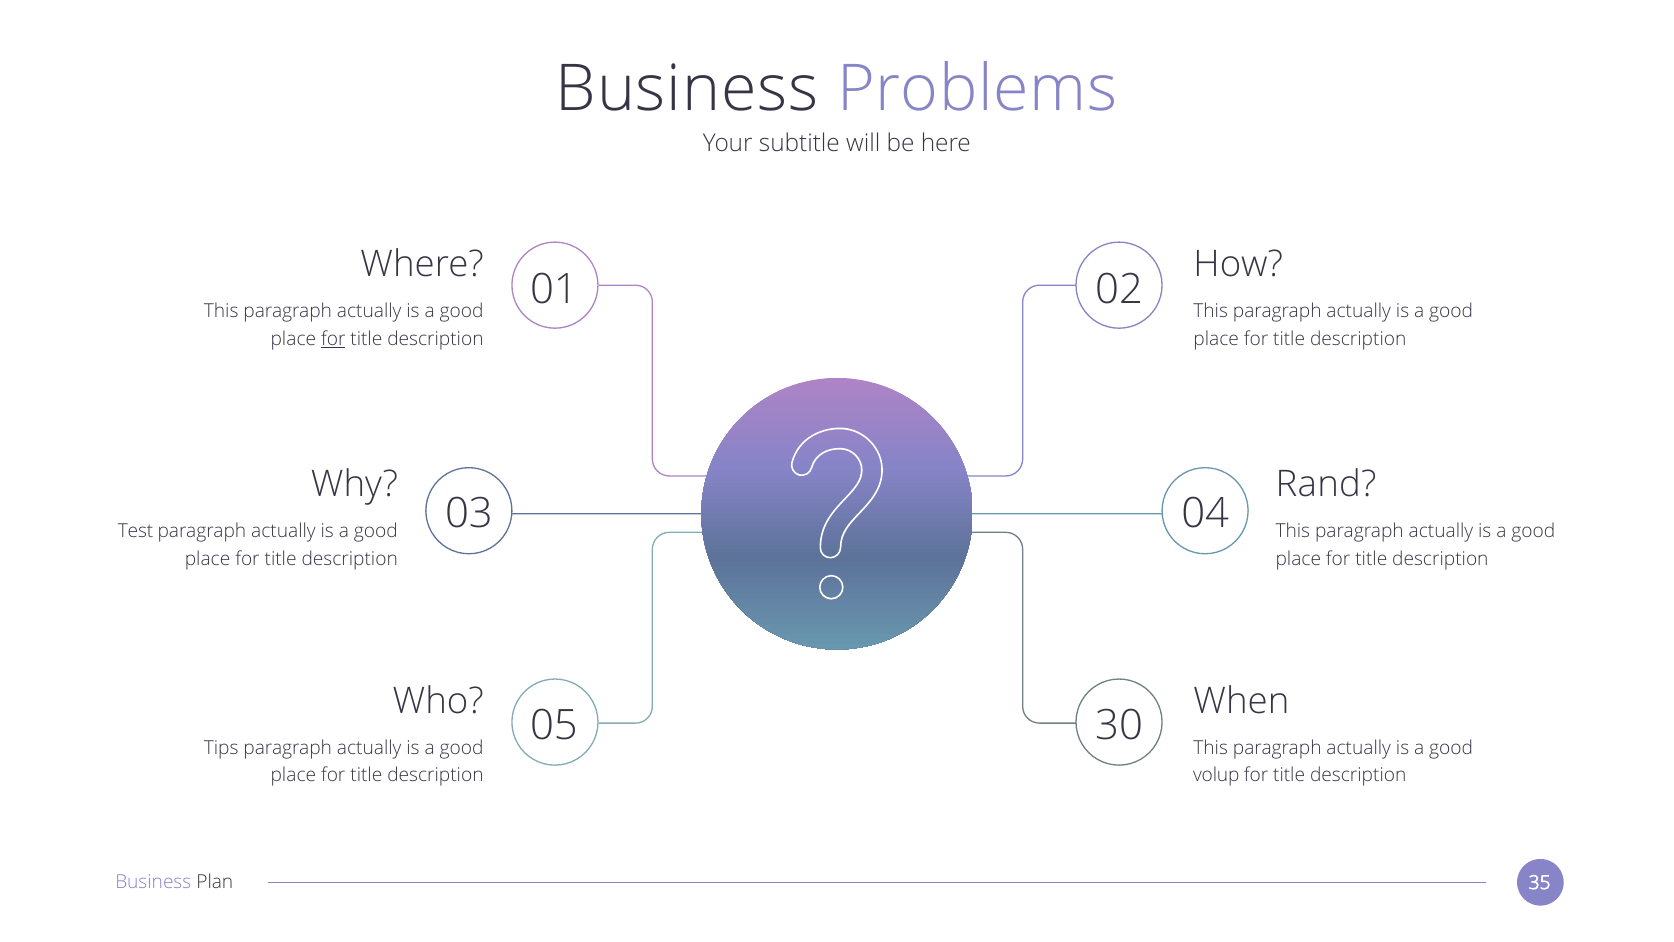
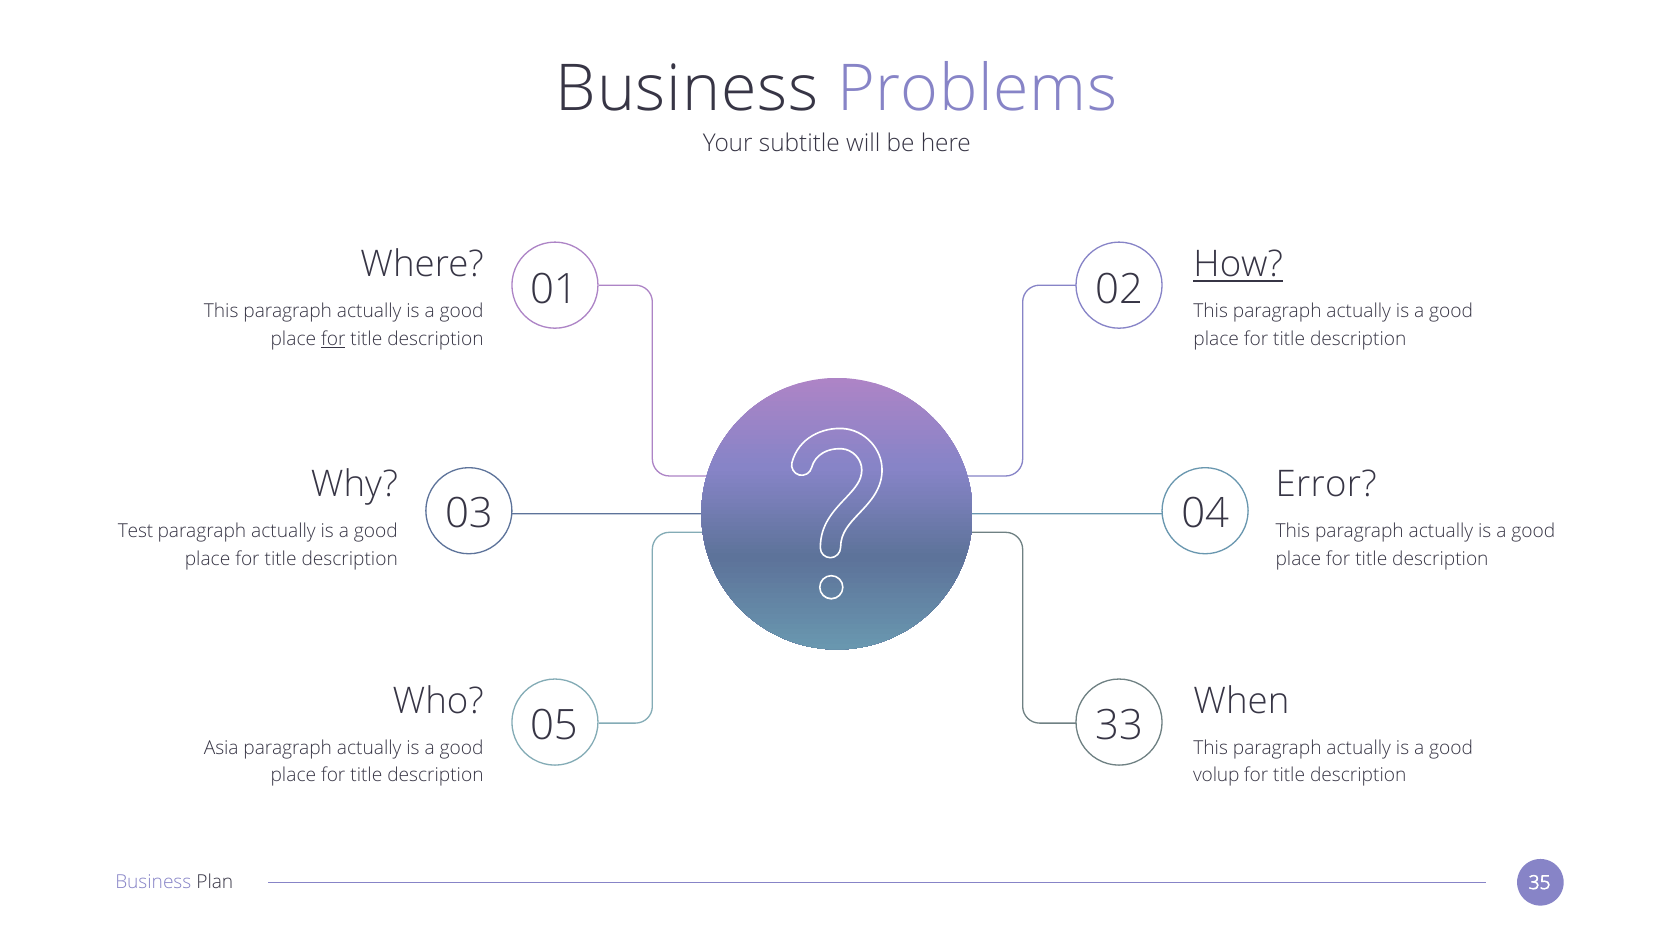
How underline: none -> present
Rand: Rand -> Error
30: 30 -> 33
Tips: Tips -> Asia
